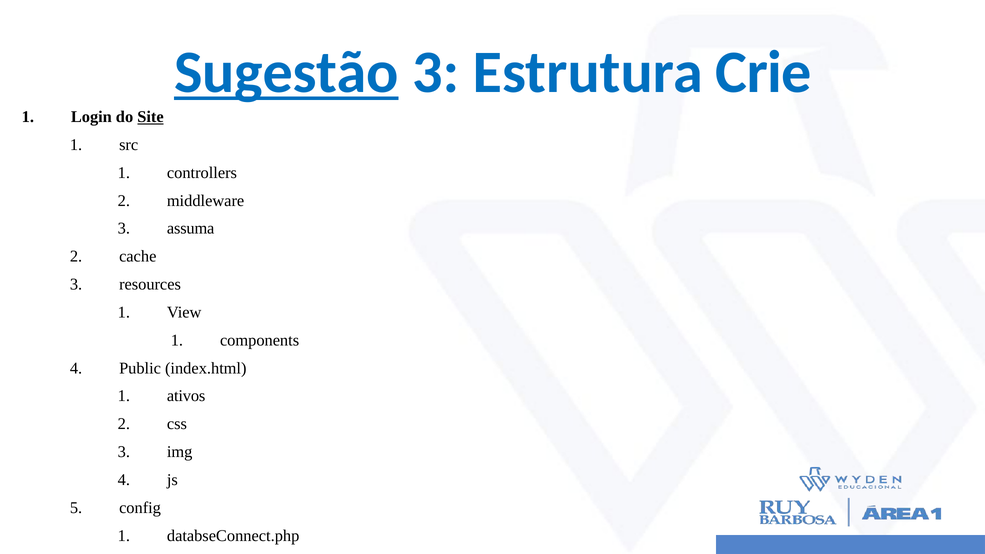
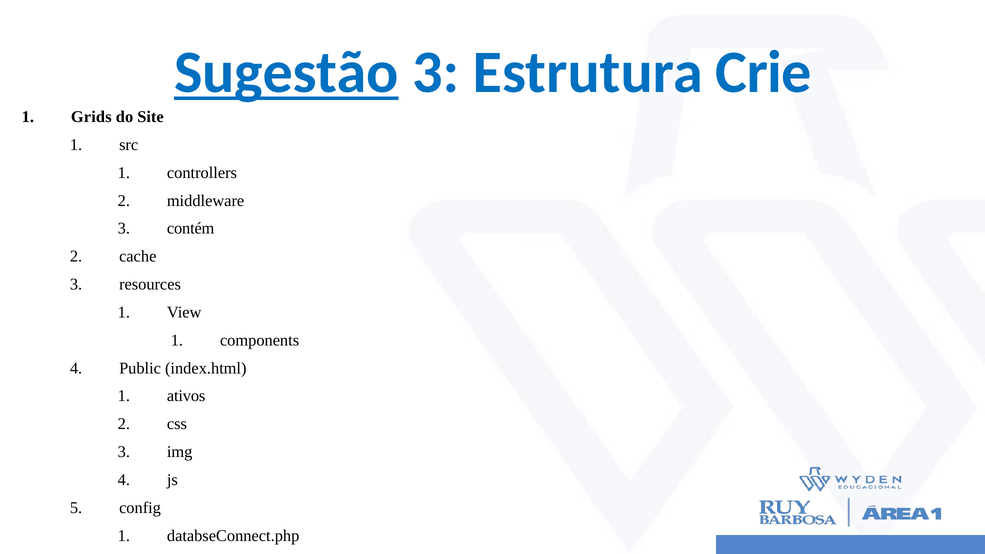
Login: Login -> Grids
Site underline: present -> none
assuma: assuma -> contém
